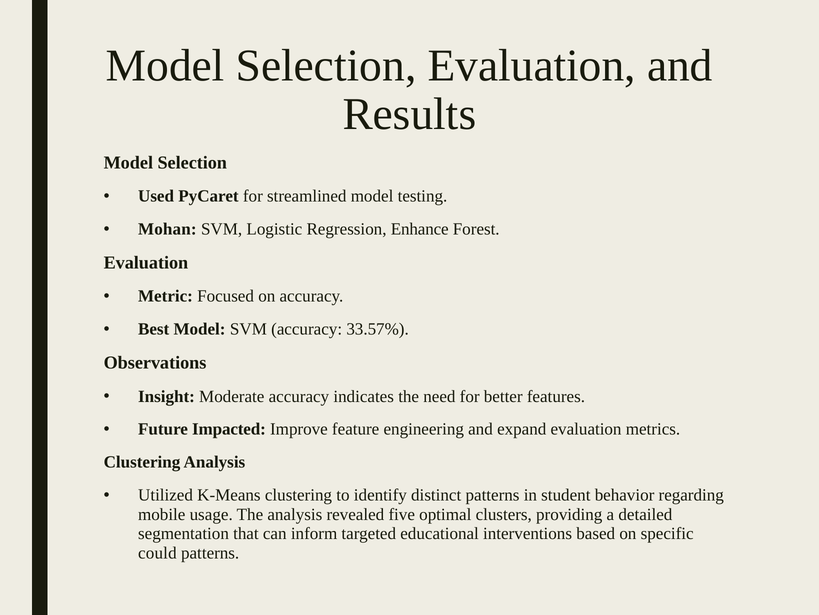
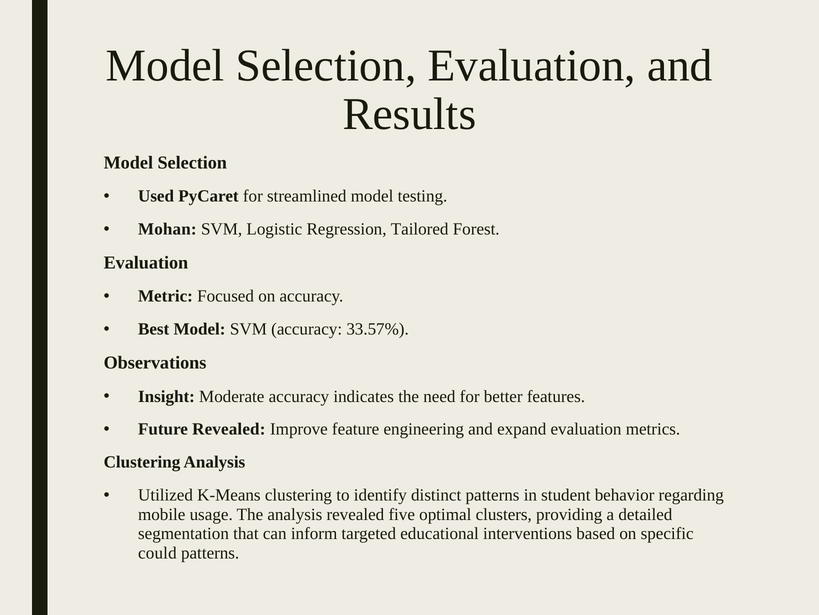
Enhance: Enhance -> Tailored
Future Impacted: Impacted -> Revealed
